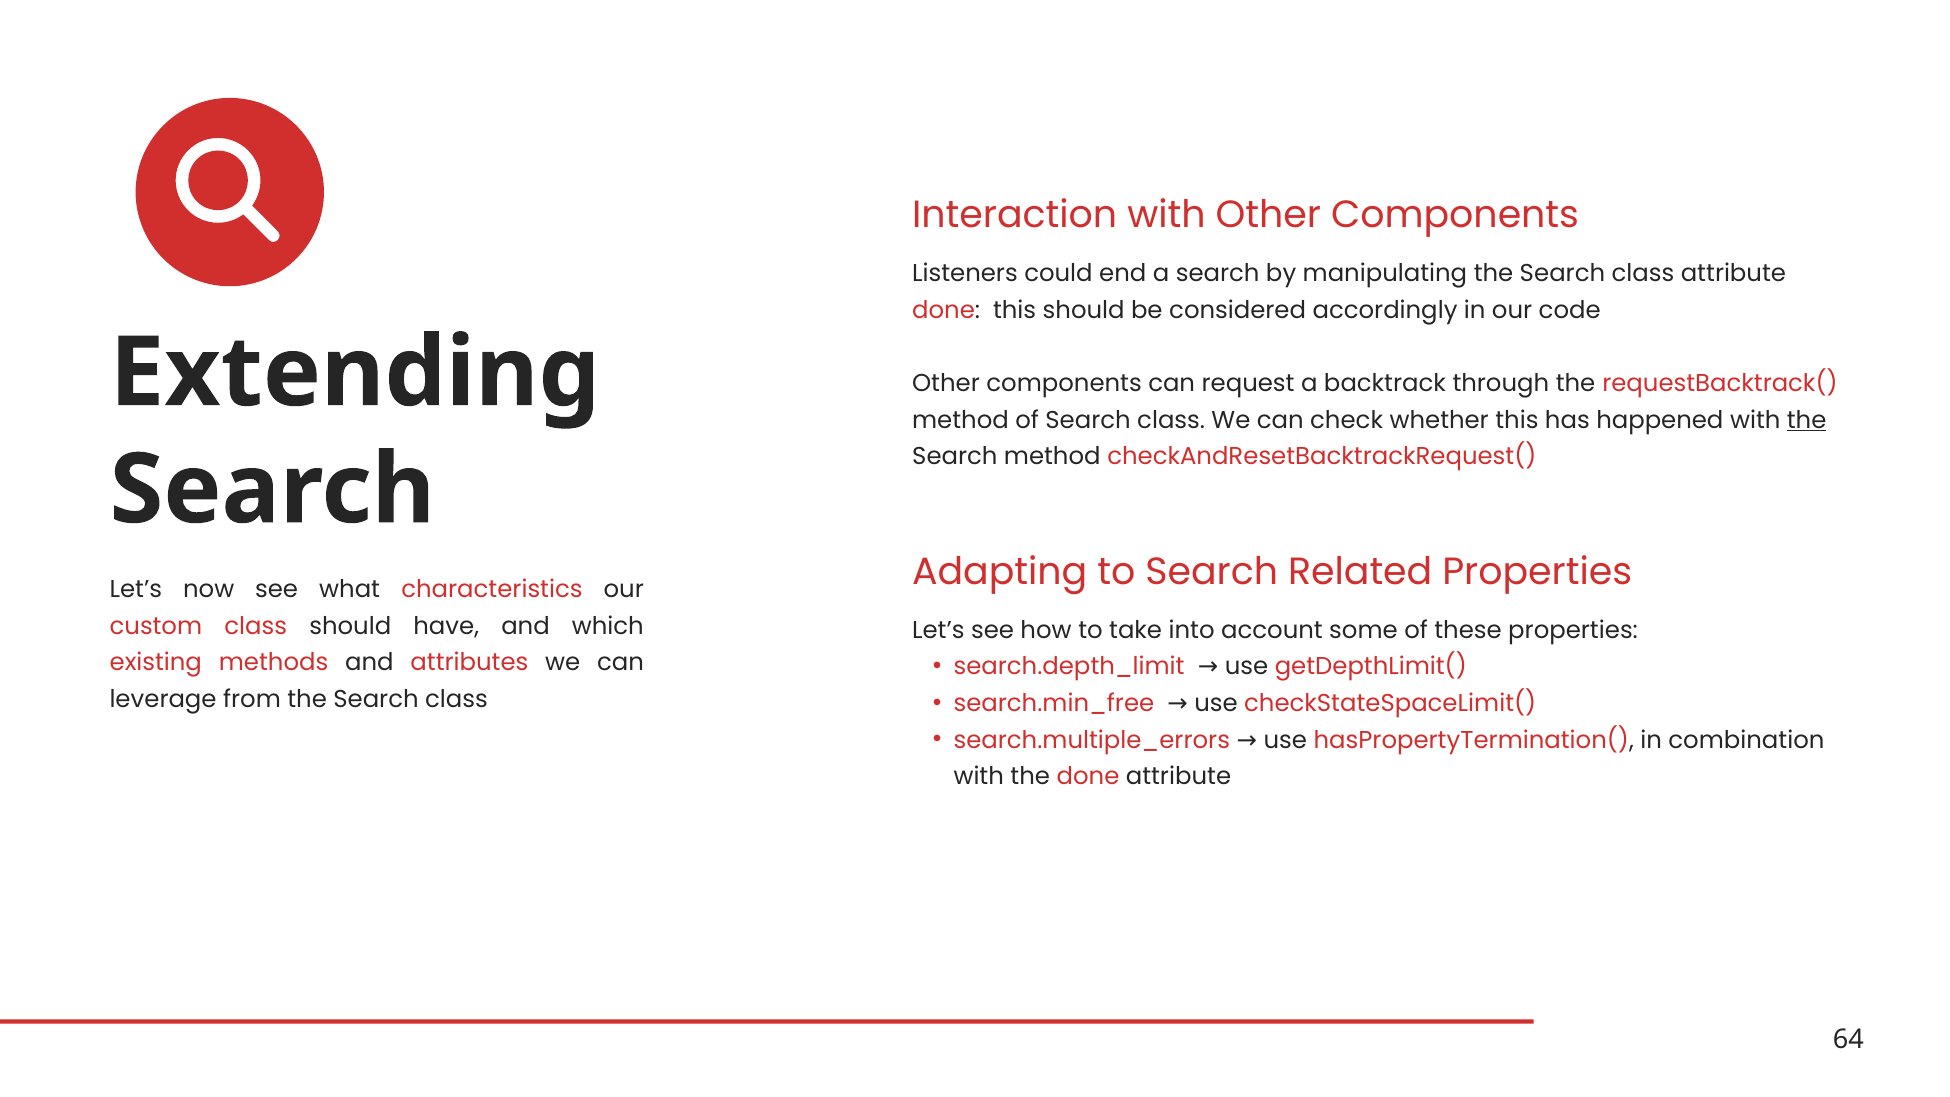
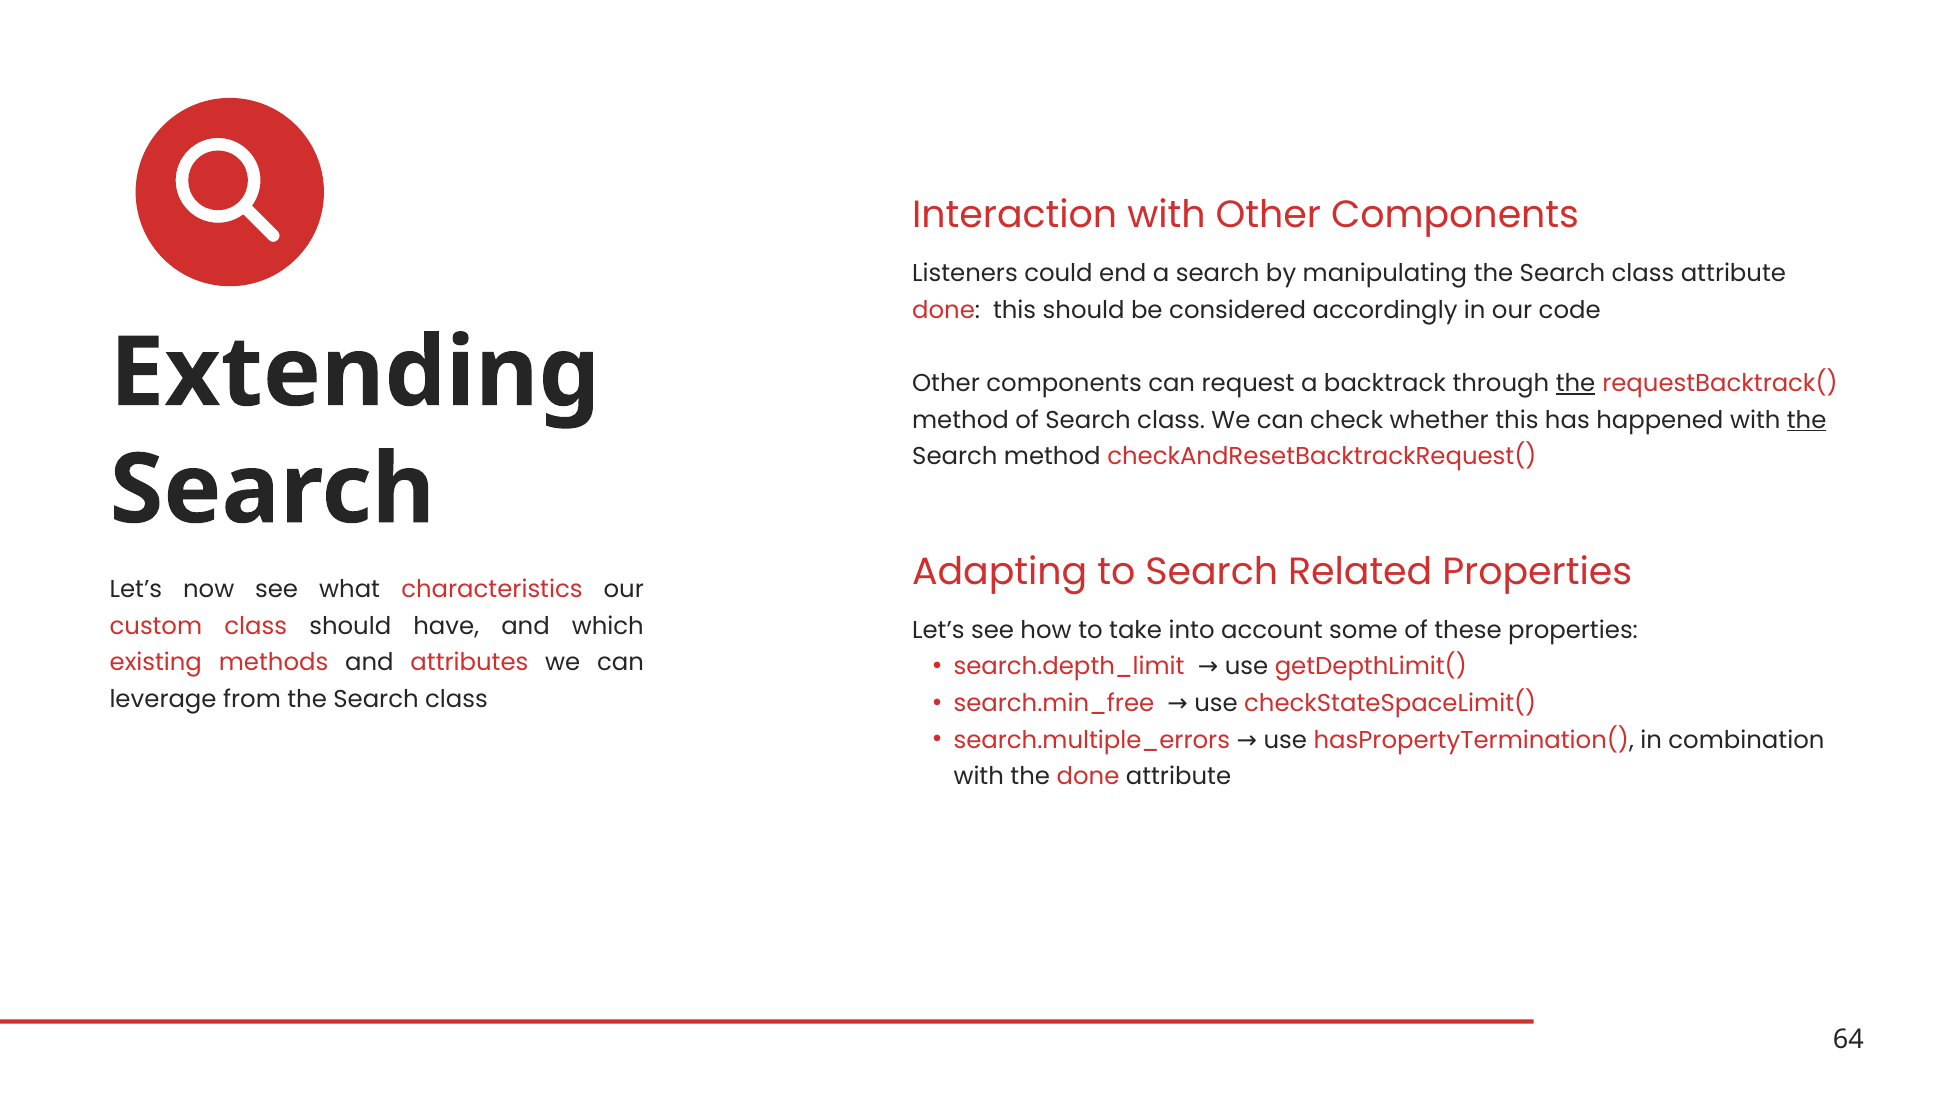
the at (1576, 384) underline: none -> present
